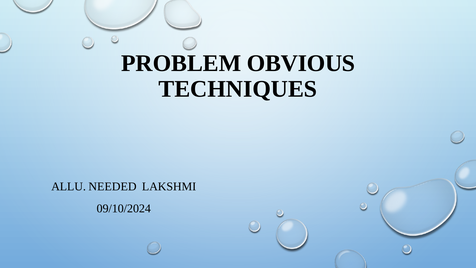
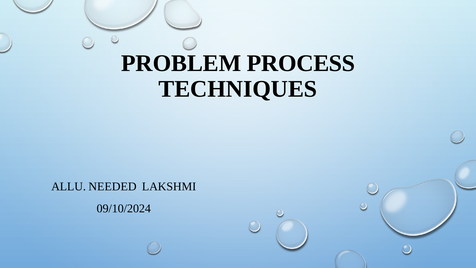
OBVIOUS: OBVIOUS -> PROCESS
